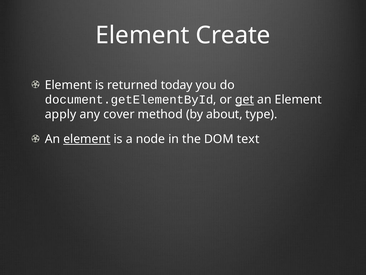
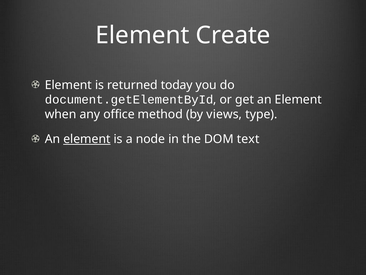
get underline: present -> none
apply: apply -> when
cover: cover -> office
about: about -> views
